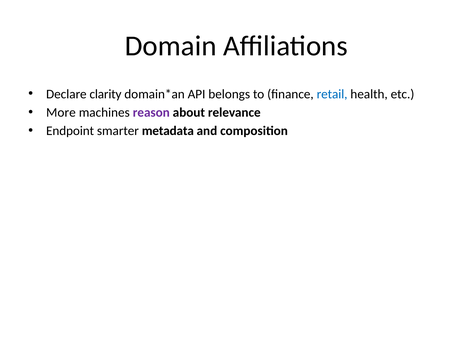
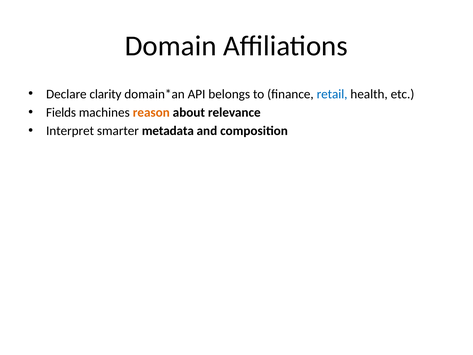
More: More -> Fields
reason colour: purple -> orange
Endpoint: Endpoint -> Interpret
